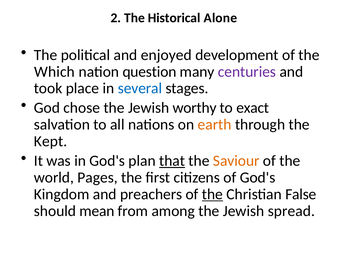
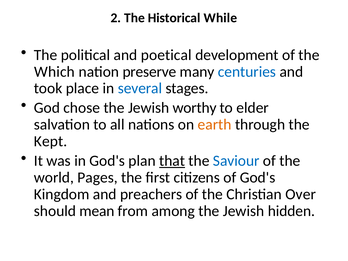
Alone: Alone -> While
enjoyed: enjoyed -> poetical
question: question -> preserve
centuries colour: purple -> blue
exact: exact -> elder
Saviour colour: orange -> blue
the at (212, 194) underline: present -> none
False: False -> Over
spread: spread -> hidden
